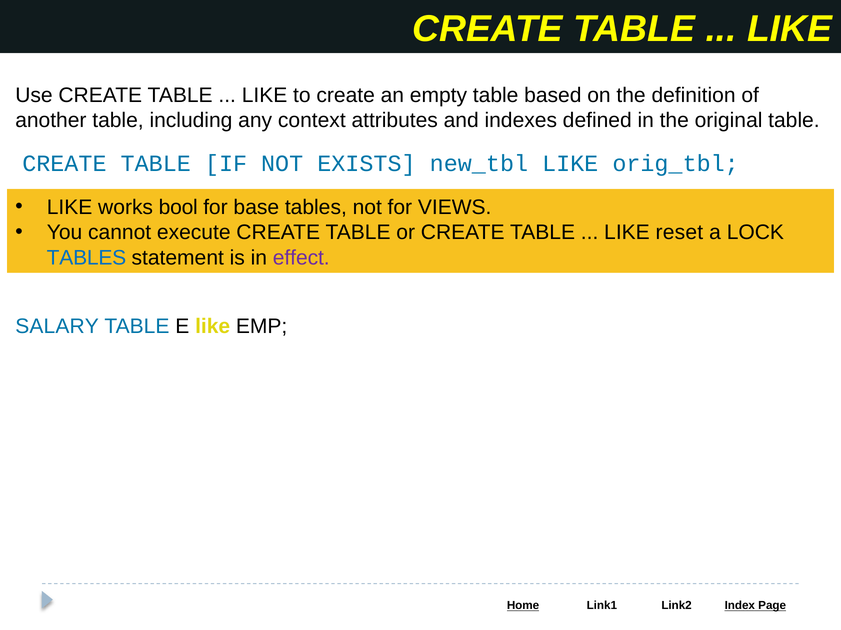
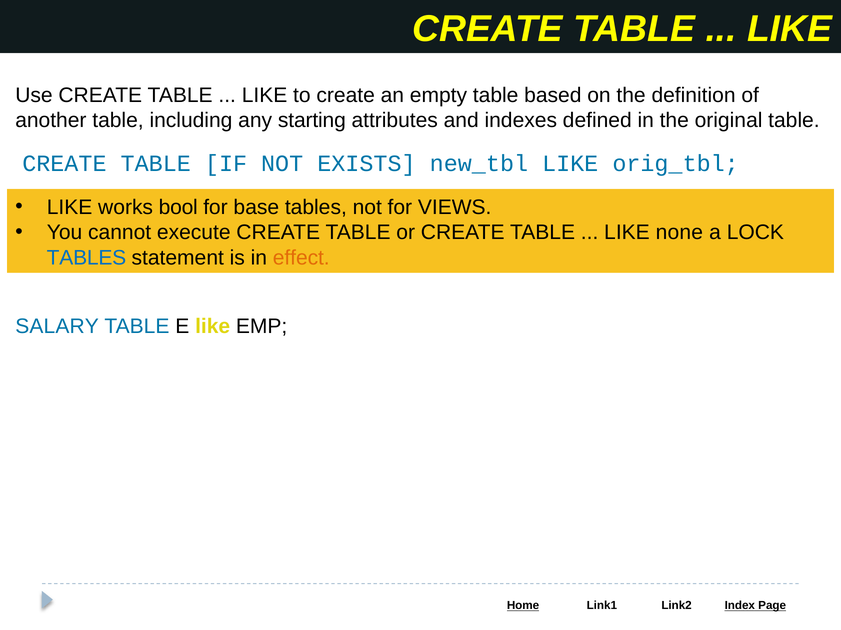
context: context -> starting
reset: reset -> none
effect colour: purple -> orange
